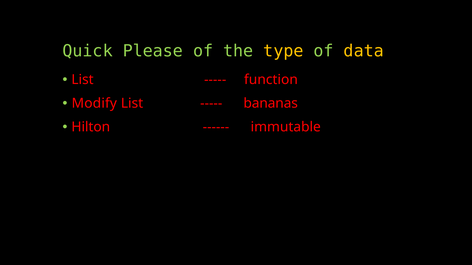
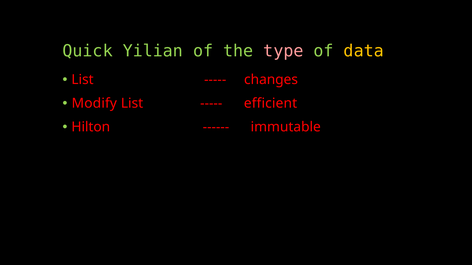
Please: Please -> Yilian
type colour: yellow -> pink
function: function -> changes
bananas: bananas -> efficient
